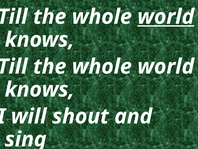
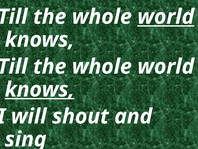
knows at (40, 89) underline: none -> present
